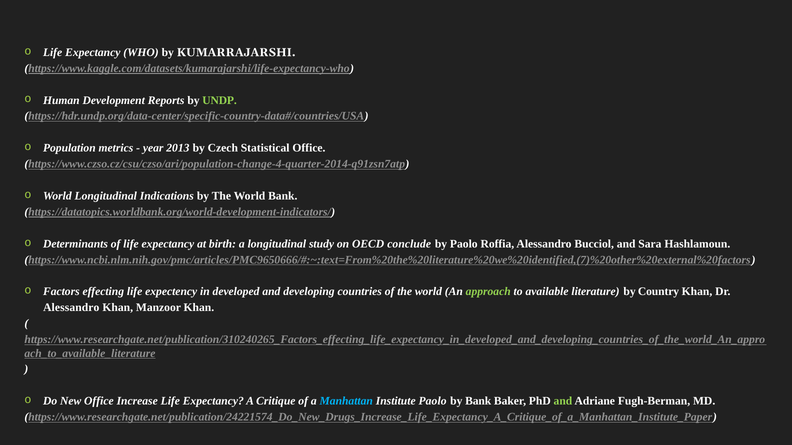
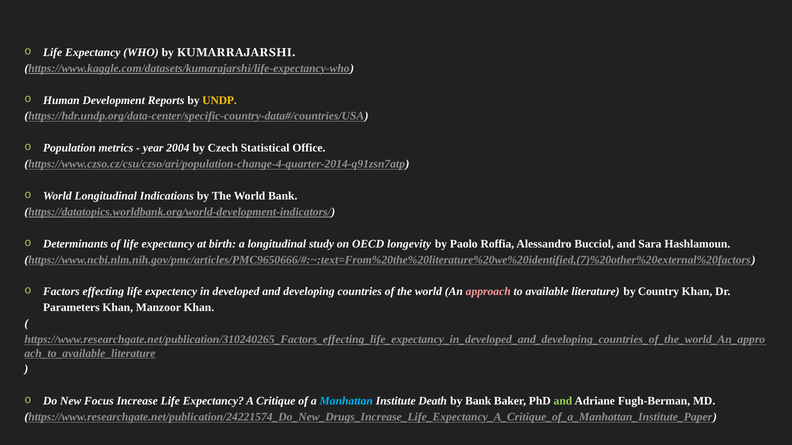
UNDP colour: light green -> yellow
2013: 2013 -> 2004
conclude: conclude -> longevity
approach colour: light green -> pink
Alessandro at (71, 308): Alessandro -> Parameters
New Office: Office -> Focus
Institute Paolo: Paolo -> Death
